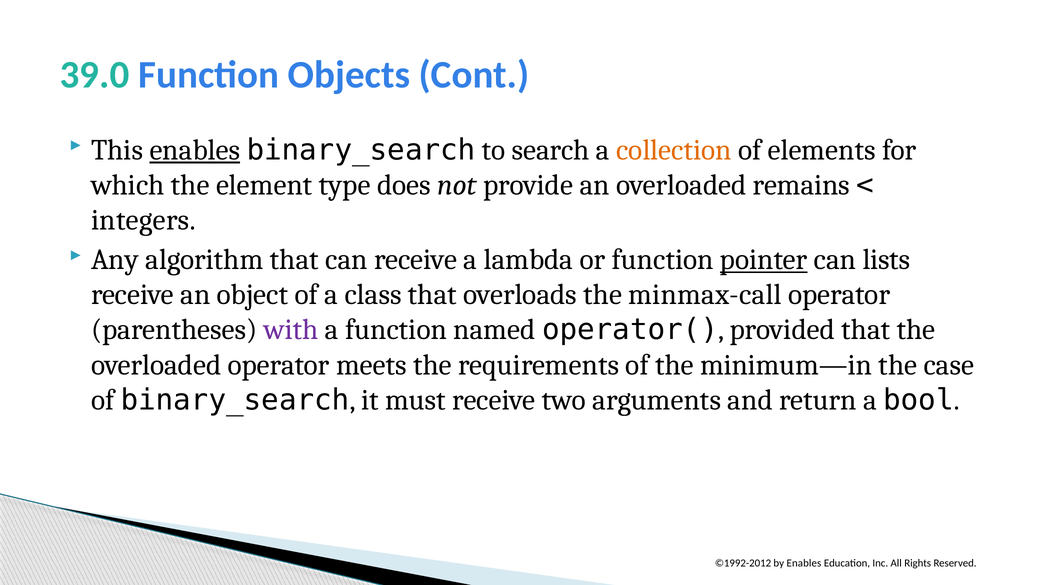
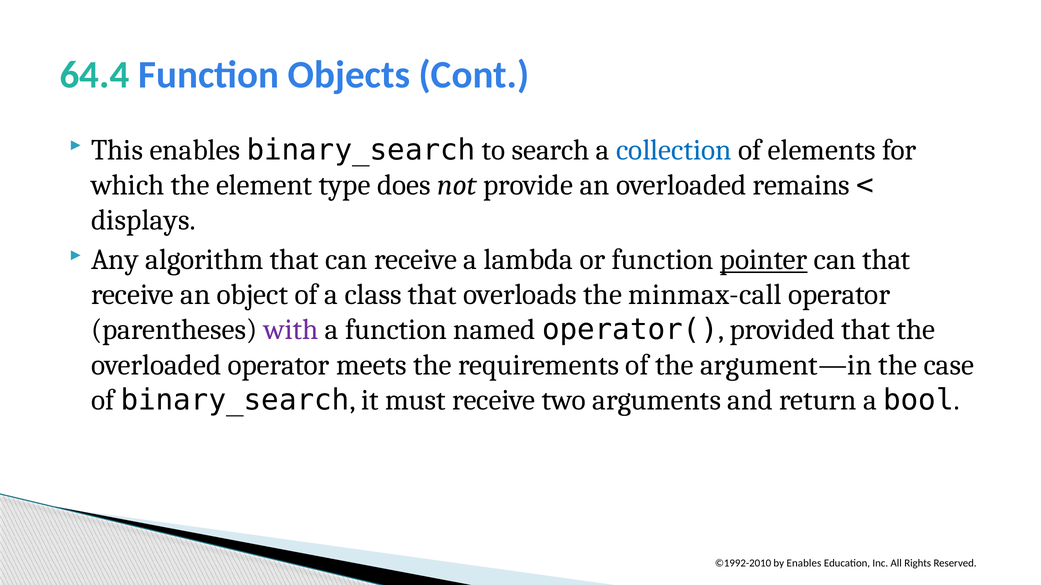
39.0: 39.0 -> 64.4
enables at (195, 150) underline: present -> none
collection colour: orange -> blue
integers: integers -> displays
can lists: lists -> that
minimum—in: minimum—in -> argument—in
©1992-2012: ©1992-2012 -> ©1992-2010
